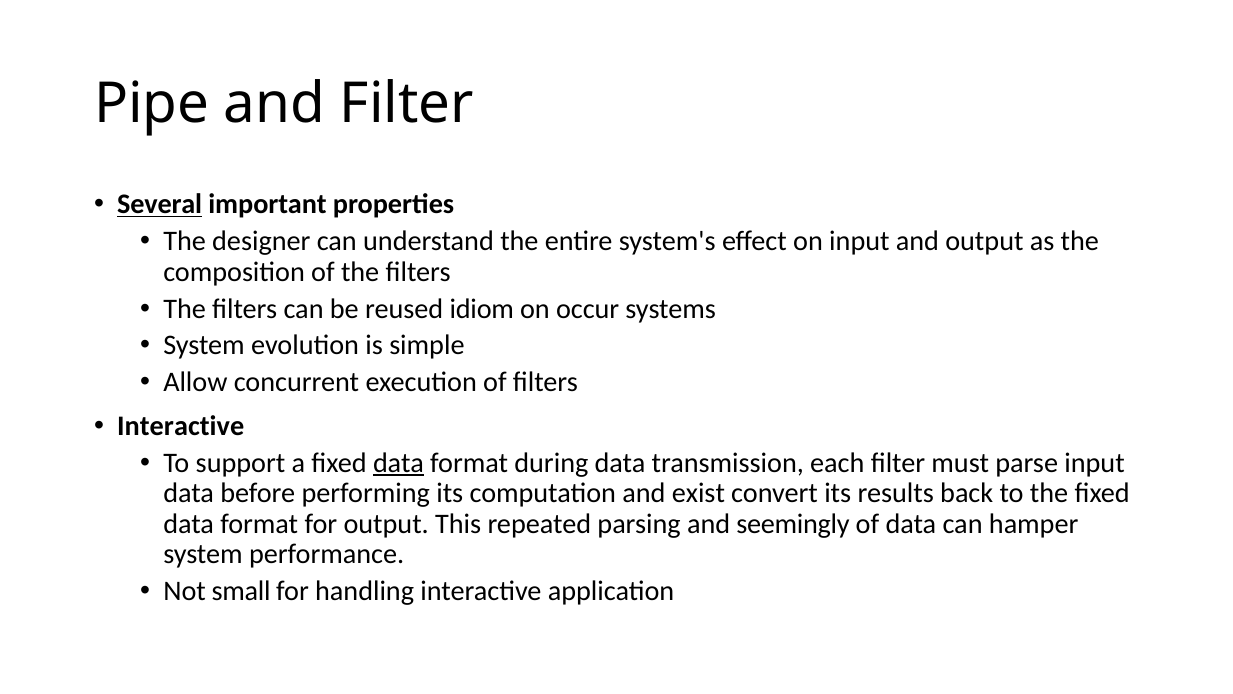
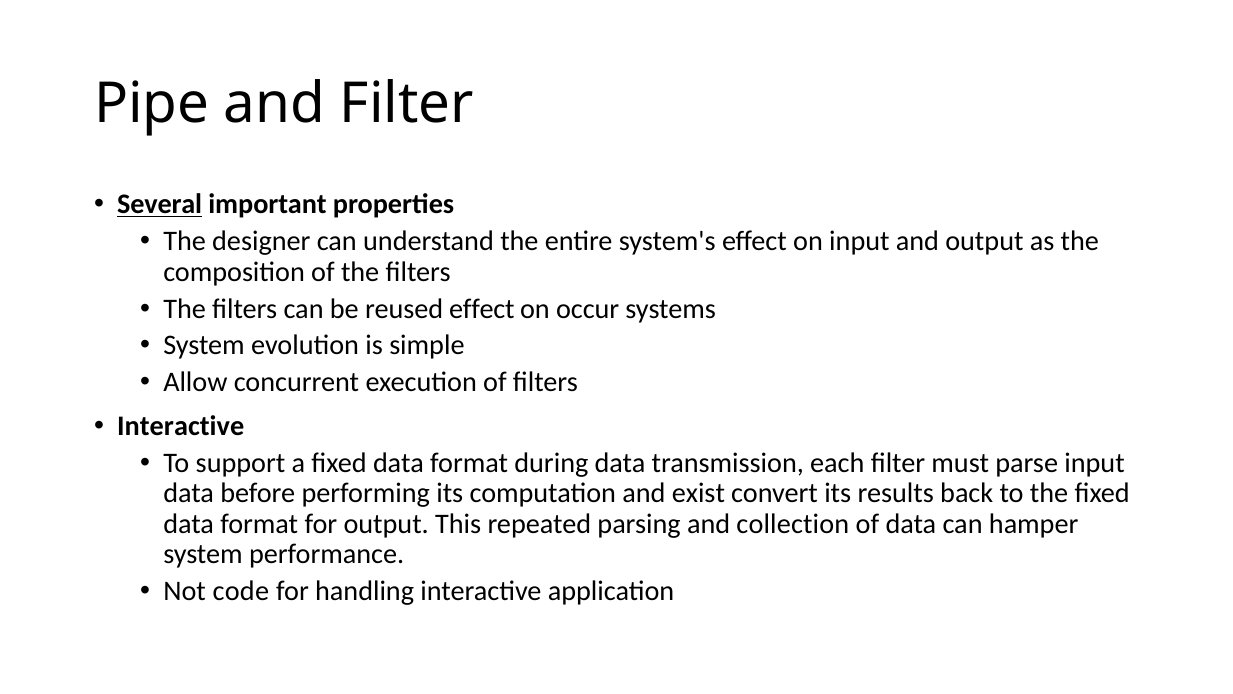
reused idiom: idiom -> effect
data at (398, 463) underline: present -> none
seemingly: seemingly -> collection
small: small -> code
